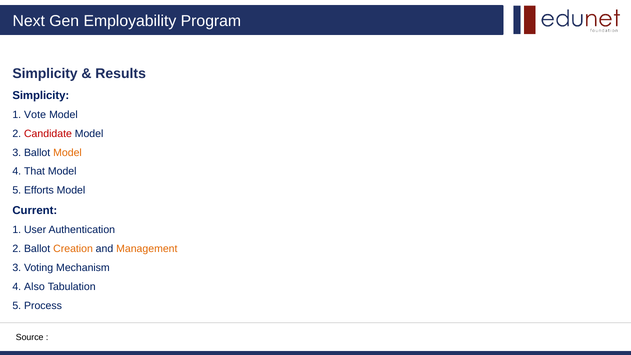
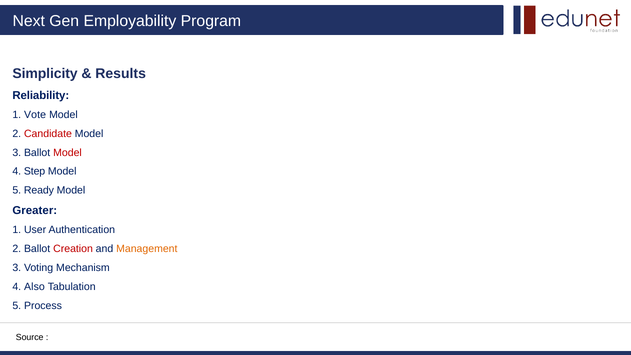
Simplicity at (41, 95): Simplicity -> Reliability
Model at (68, 153) colour: orange -> red
That: That -> Step
Efforts: Efforts -> Ready
Current: Current -> Greater
Creation colour: orange -> red
